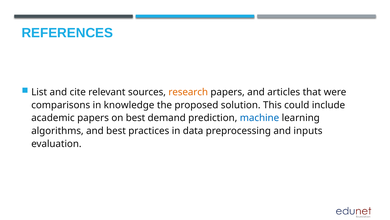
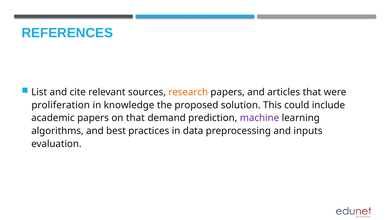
comparisons: comparisons -> proliferation
on best: best -> that
machine colour: blue -> purple
